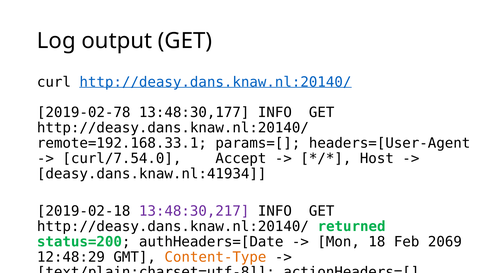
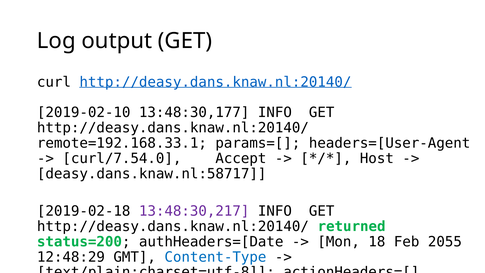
2019-02-78: 2019-02-78 -> 2019-02-10
deasy.dans.knaw.nl:41934: deasy.dans.knaw.nl:41934 -> deasy.dans.knaw.nl:58717
2069: 2069 -> 2055
Content-Type colour: orange -> blue
